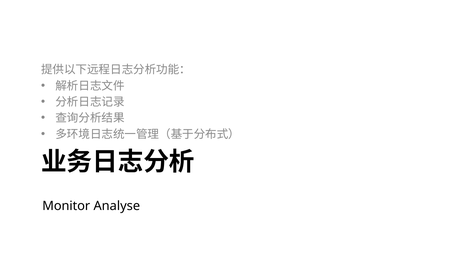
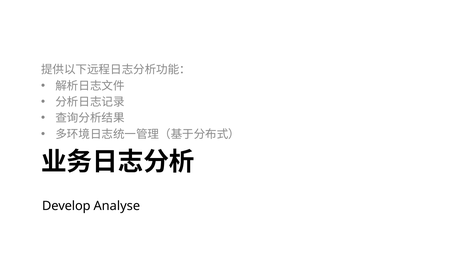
Monitor: Monitor -> Develop
